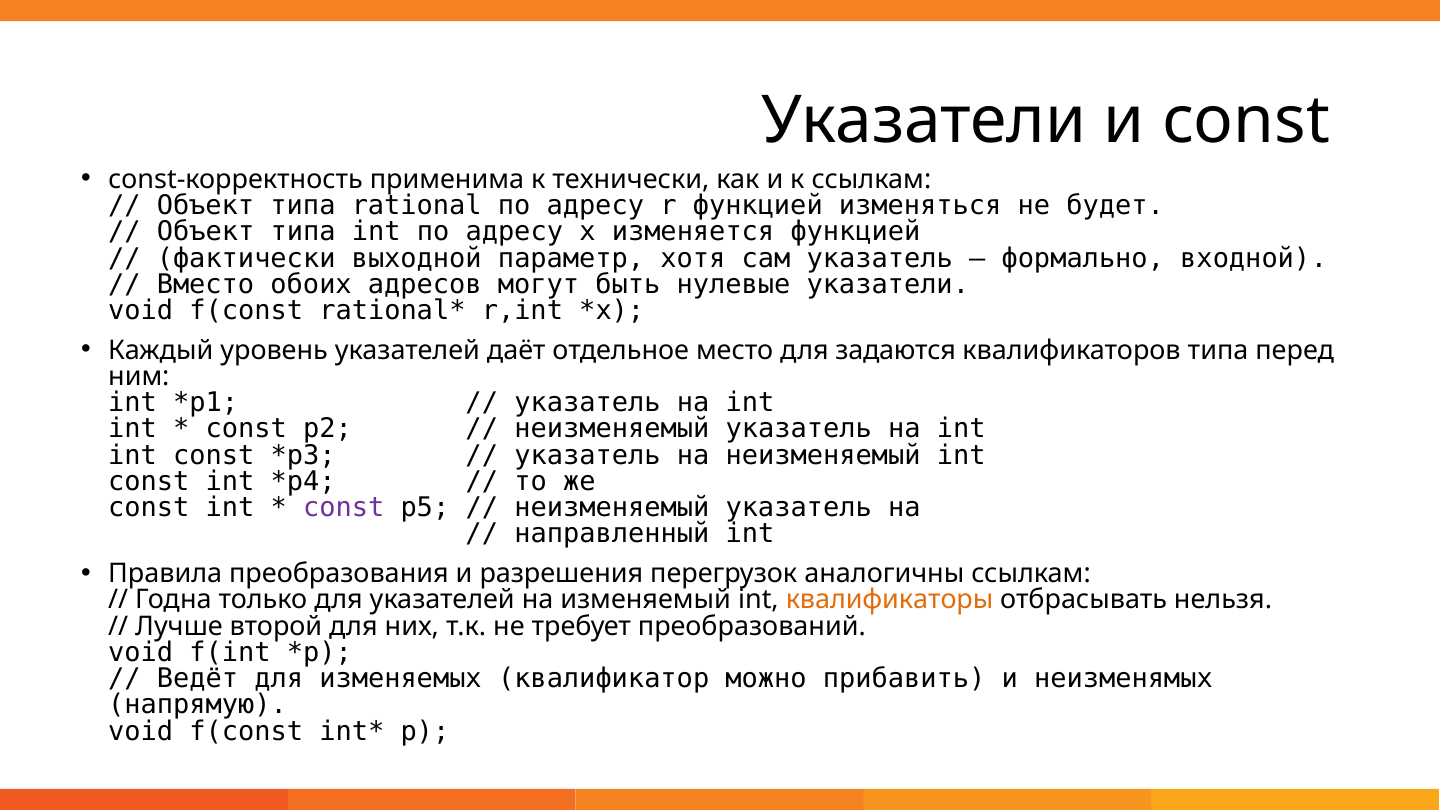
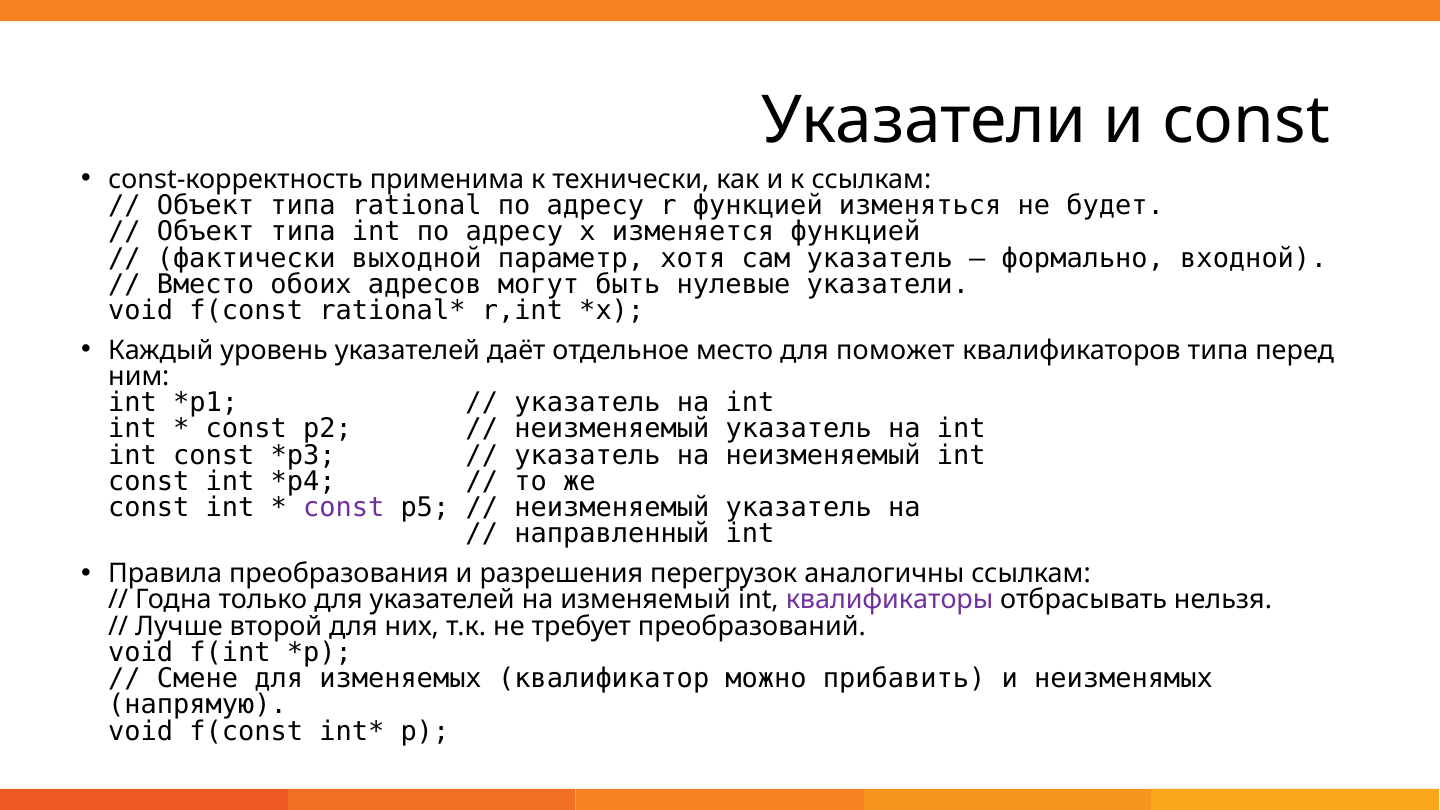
задаются: задаются -> поможет
квалификаторы colour: orange -> purple
Ведёт: Ведёт -> Смене
